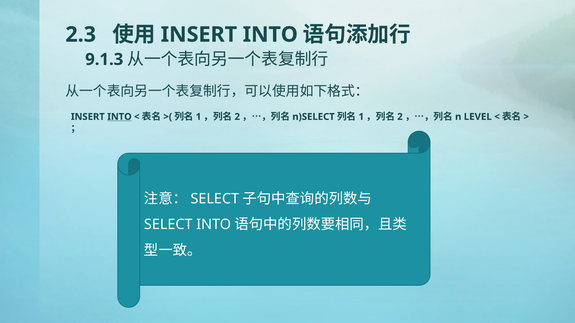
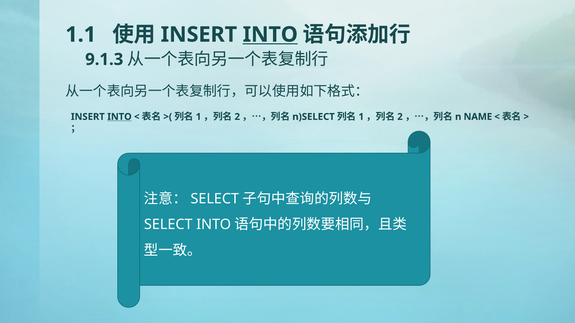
2.3: 2.3 -> 1.1
INTO at (270, 35) underline: none -> present
LEVEL: LEVEL -> NAME
